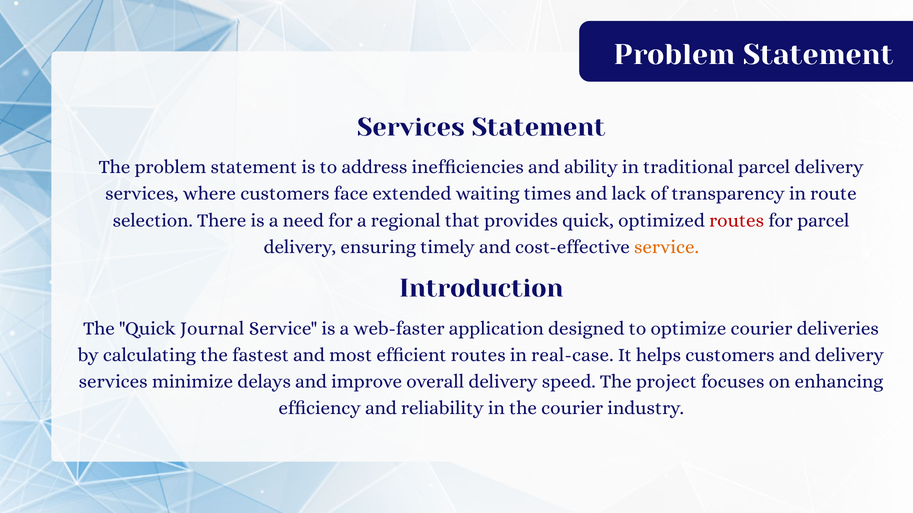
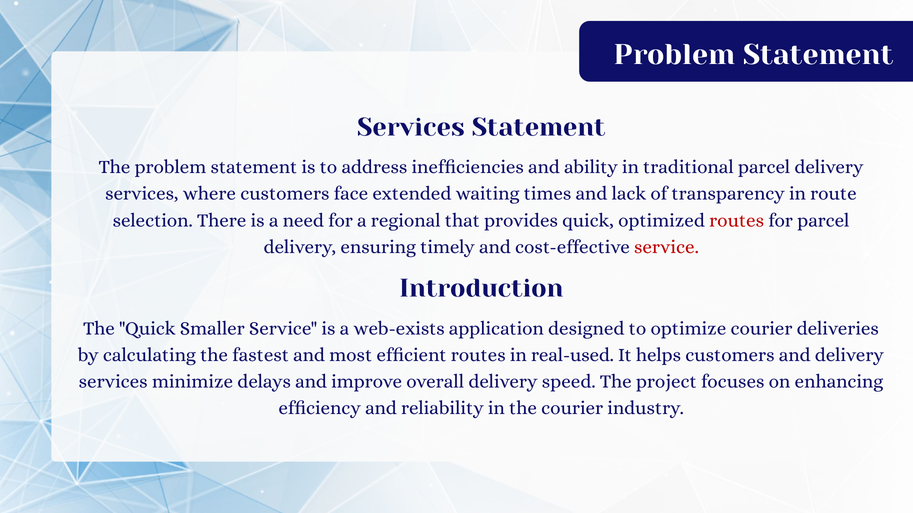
service at (666, 247) colour: orange -> red
Journal: Journal -> Smaller
web-faster: web-faster -> web-exists
real-case: real-case -> real-used
